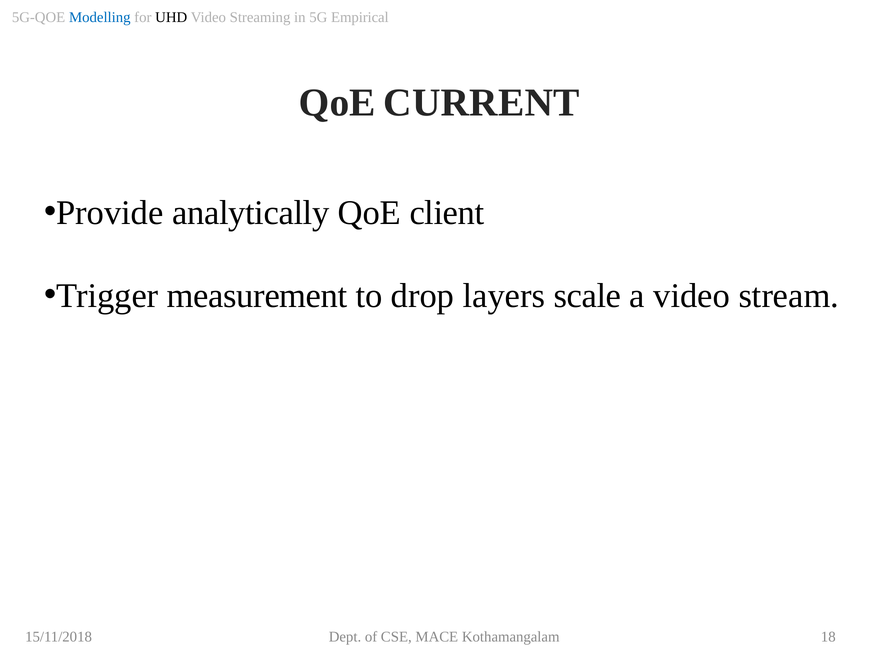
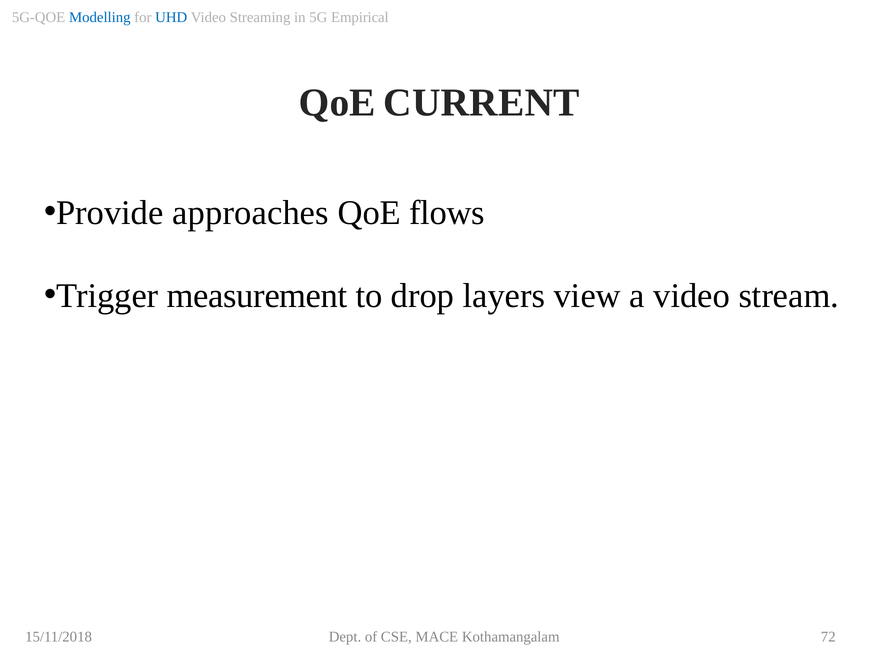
UHD colour: black -> blue
analytically: analytically -> approaches
client: client -> flows
scale: scale -> view
18: 18 -> 72
